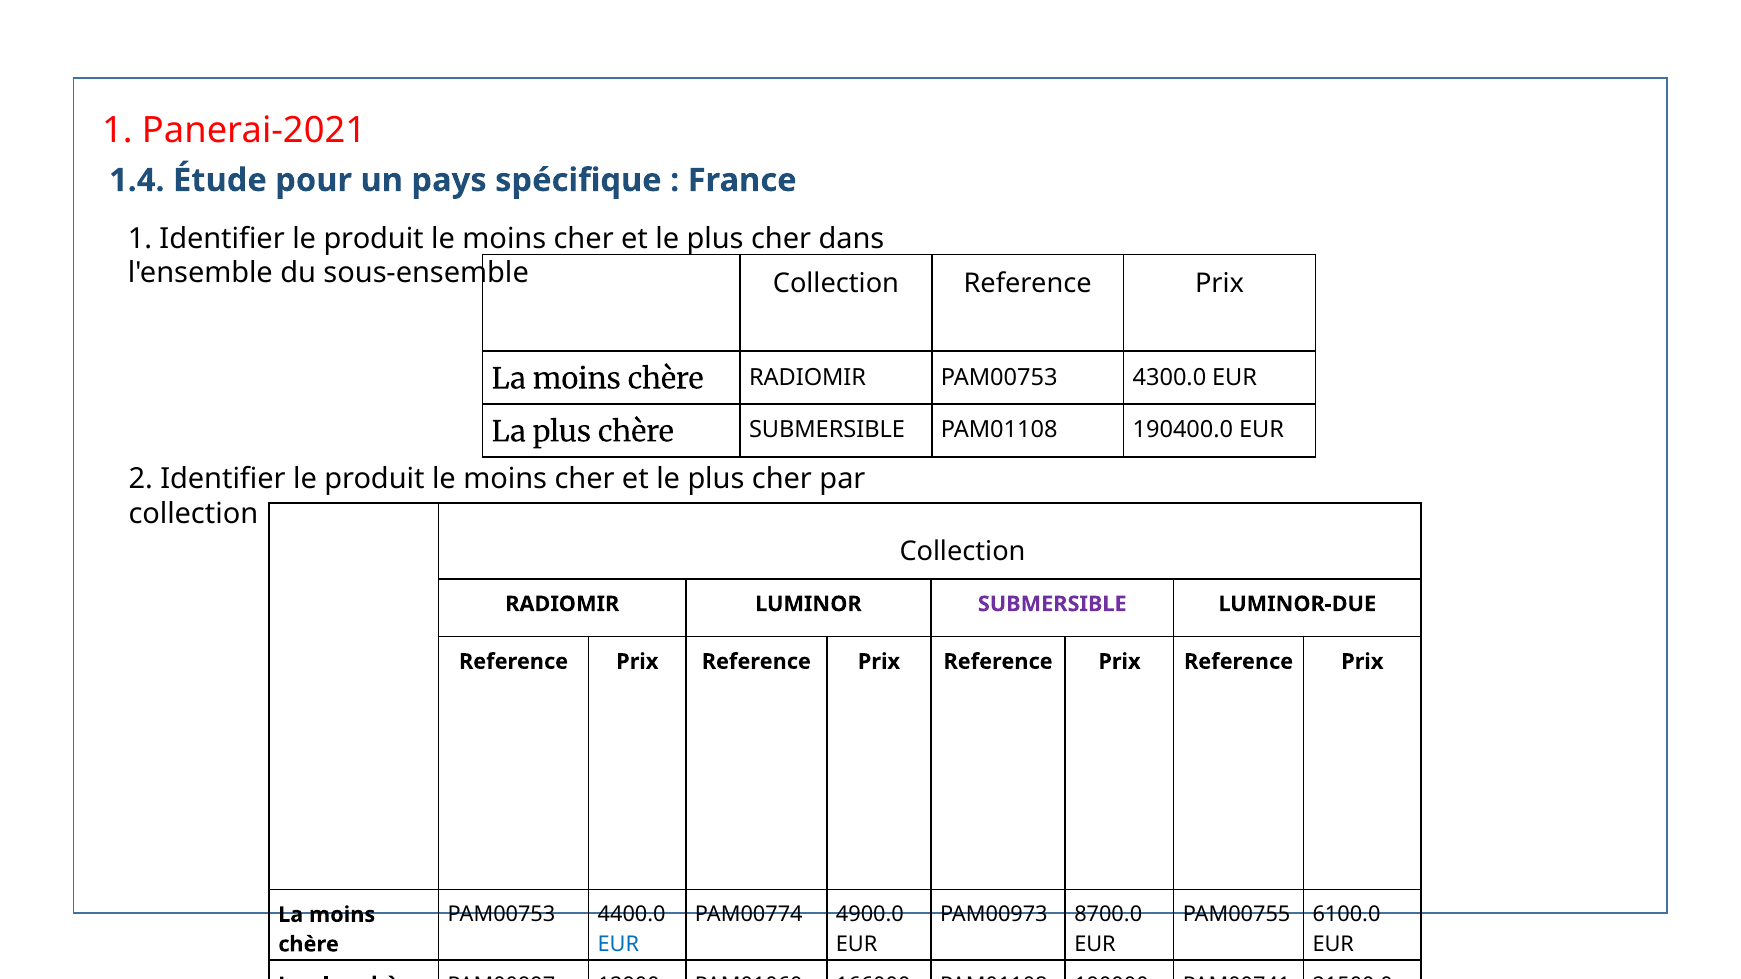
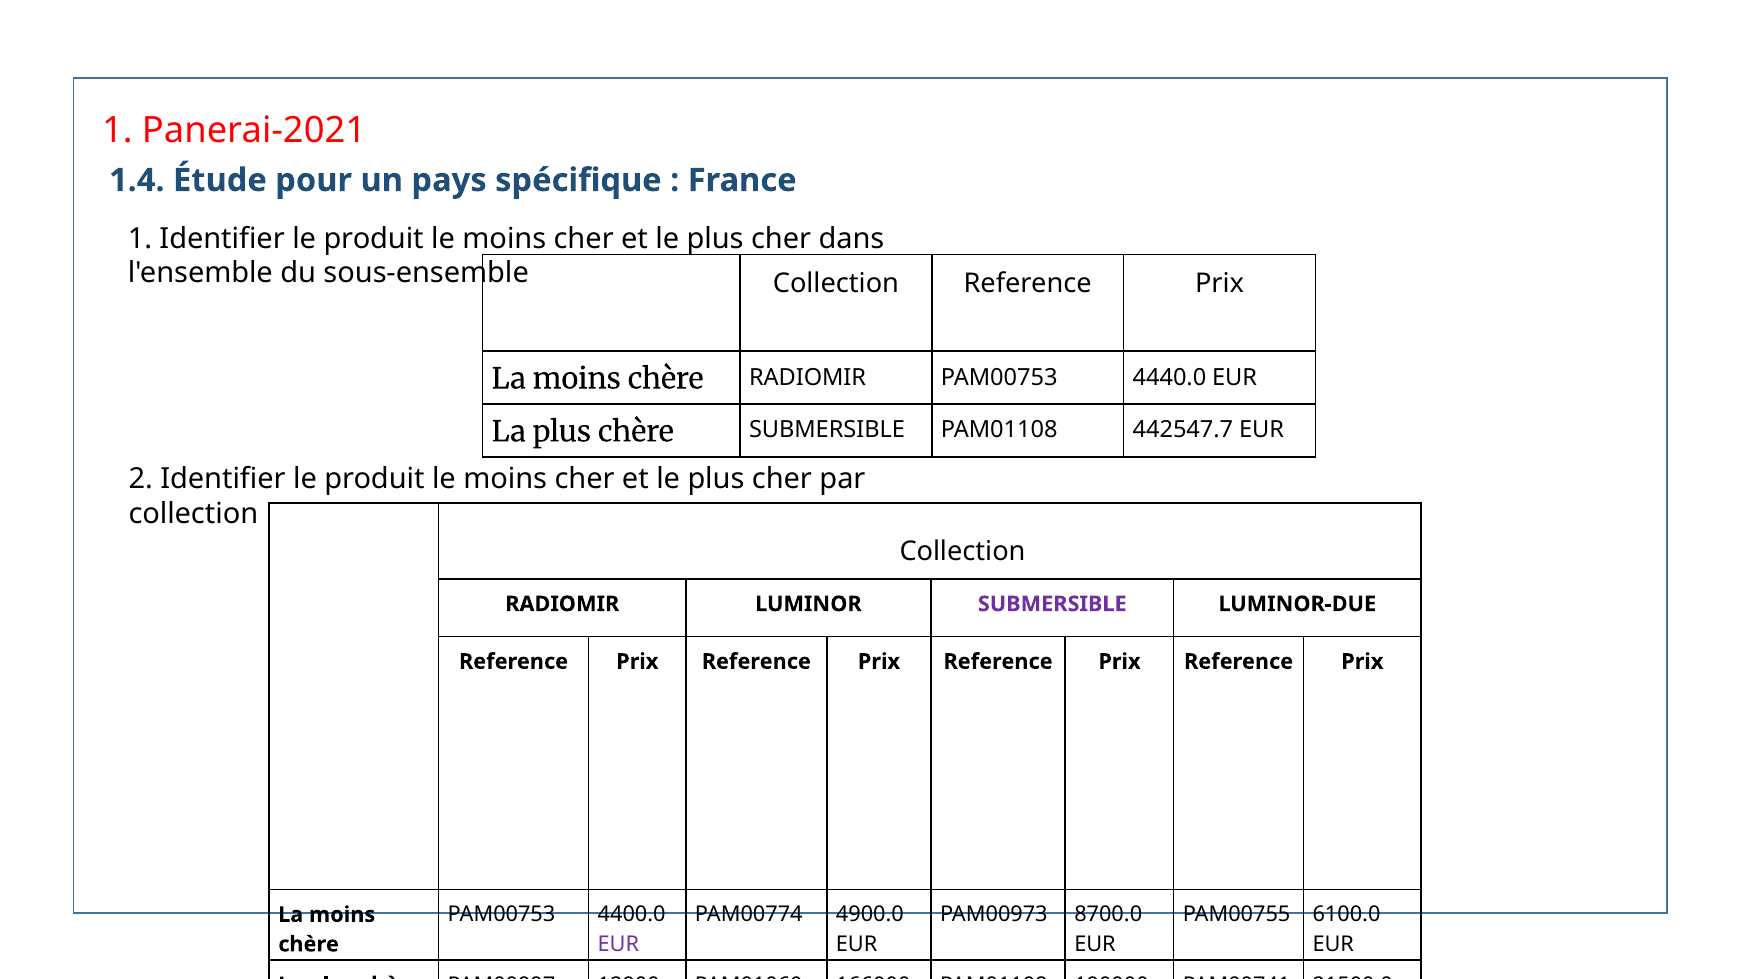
4300.0: 4300.0 -> 4440.0
190400.0: 190400.0 -> 442547.7
EUR at (618, 945) colour: blue -> purple
